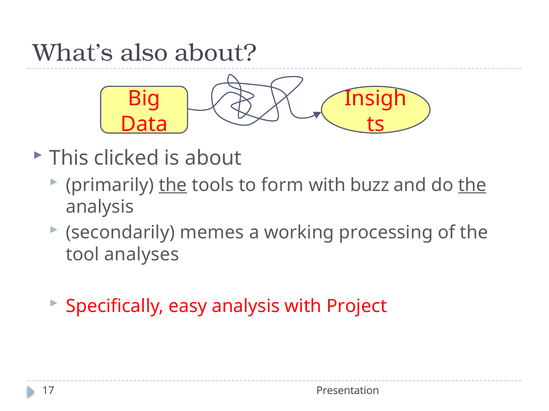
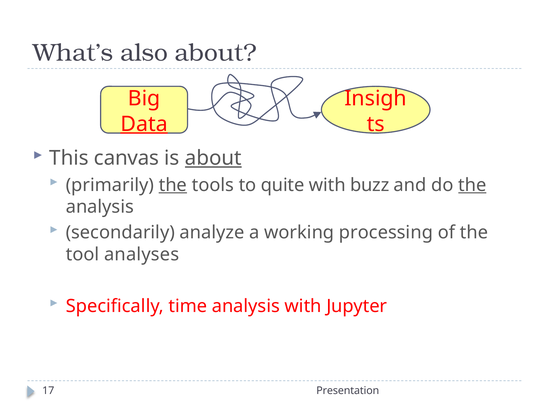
Data underline: none -> present
clicked: clicked -> canvas
about at (213, 158) underline: none -> present
form: form -> quite
memes: memes -> analyze
easy: easy -> time
Project: Project -> Jupyter
